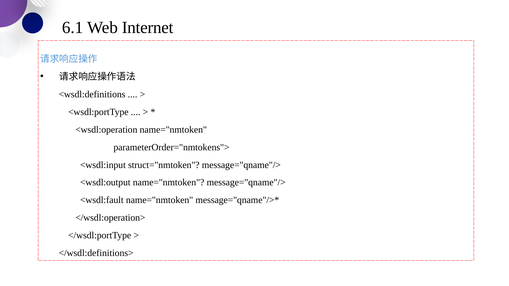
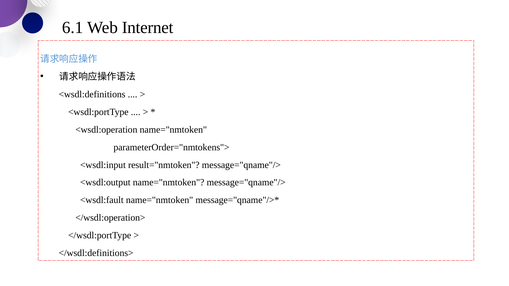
struct="nmtoken: struct="nmtoken -> result="nmtoken
